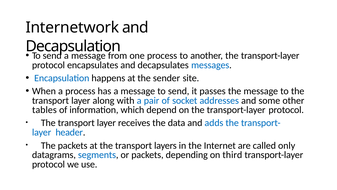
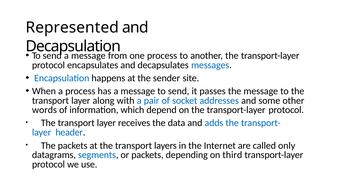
Internetwork: Internetwork -> Represented
tables: tables -> words
